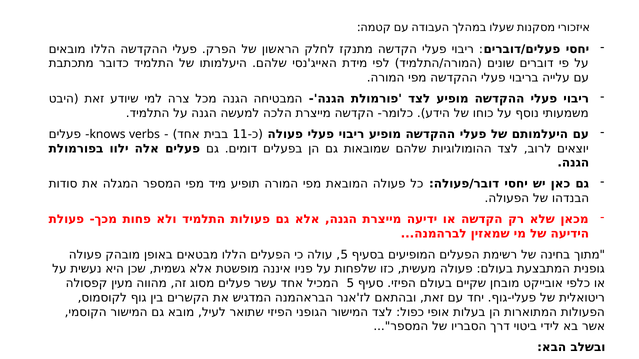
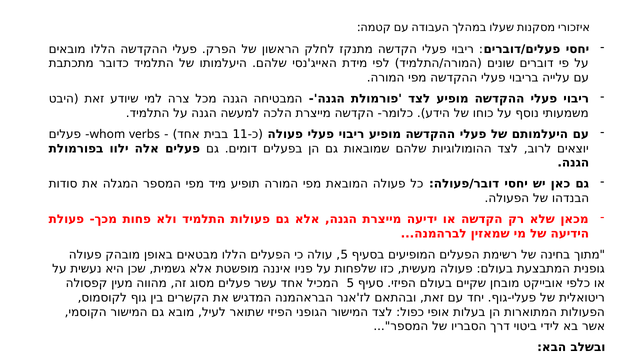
knows: knows -> whom
